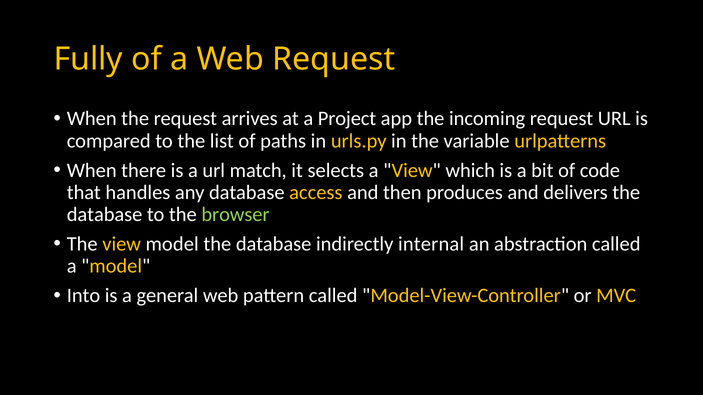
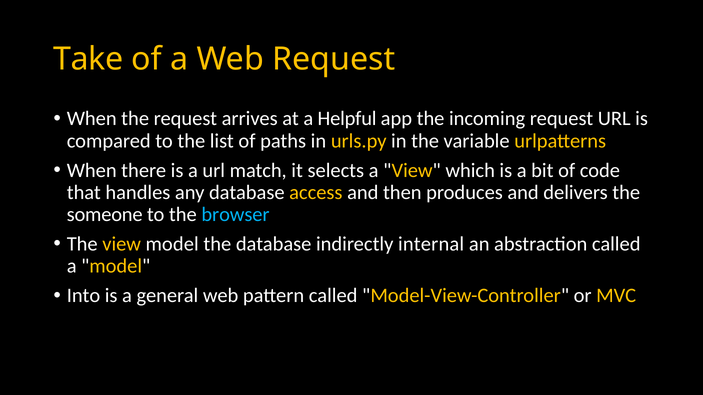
Fully: Fully -> Take
Project: Project -> Helpful
database at (105, 215): database -> someone
browser colour: light green -> light blue
